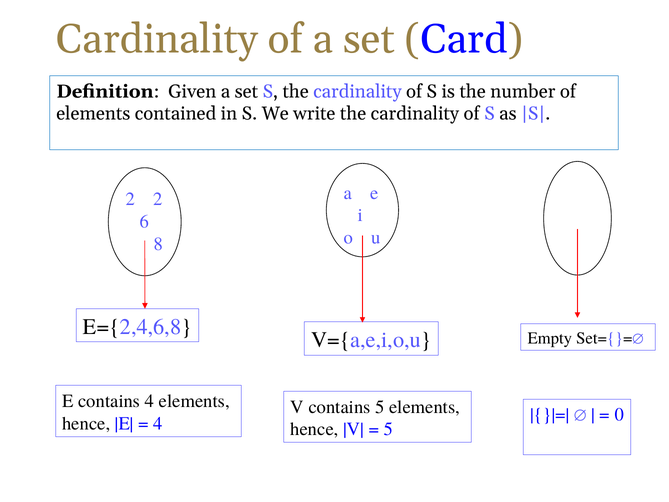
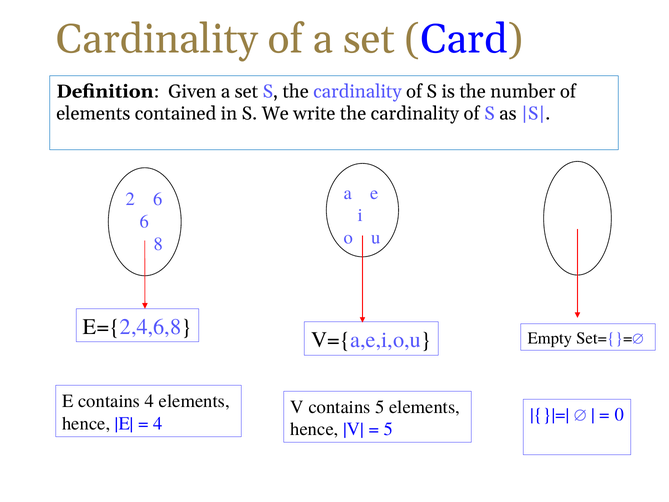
2 2: 2 -> 6
